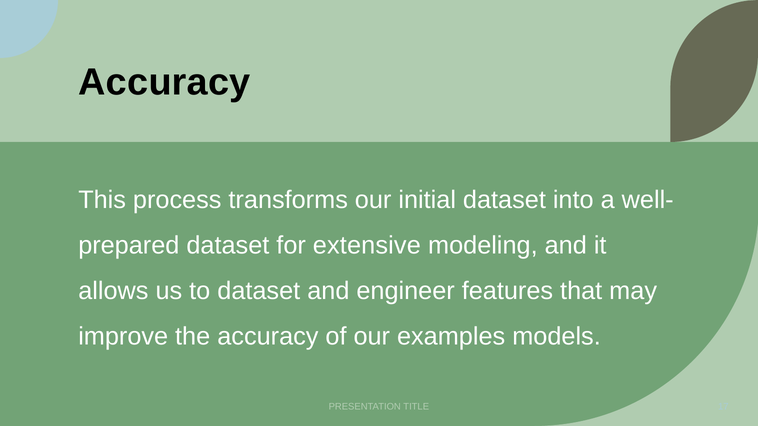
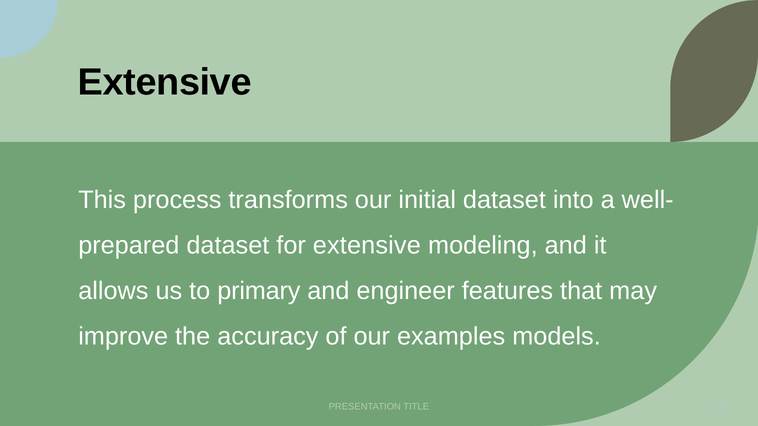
Accuracy at (164, 83): Accuracy -> Extensive
to dataset: dataset -> primary
